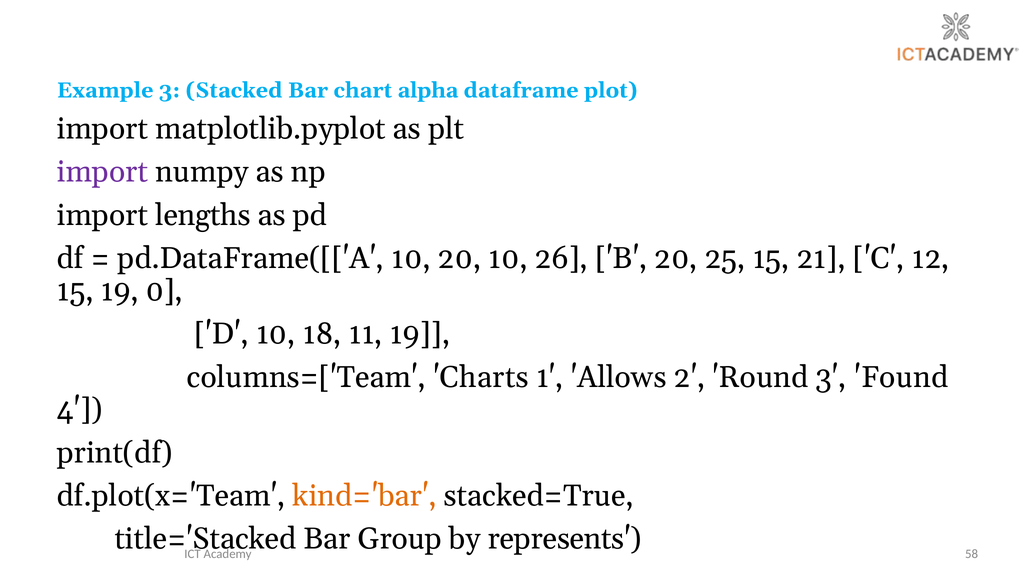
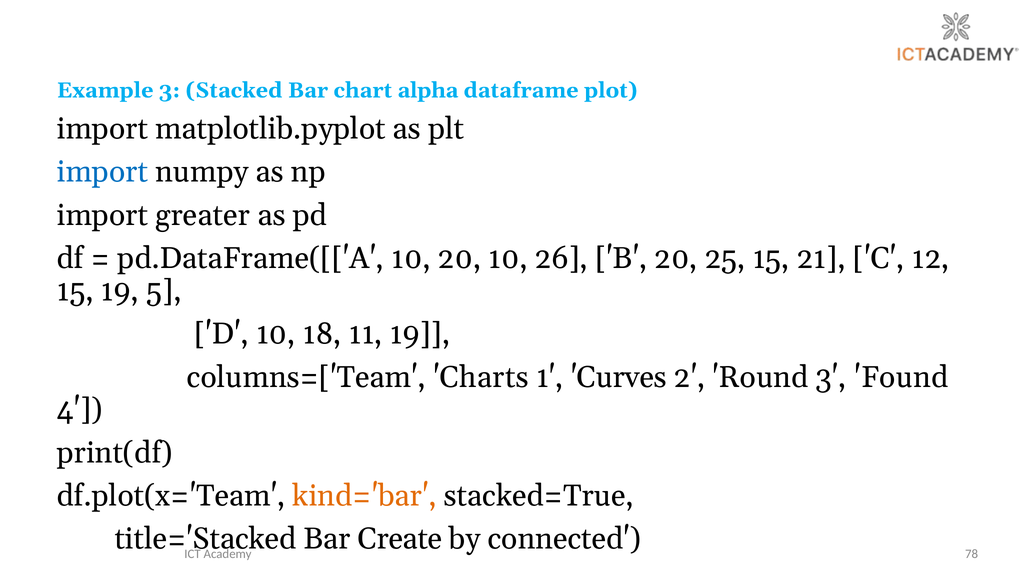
import at (102, 172) colour: purple -> blue
lengths: lengths -> greater
0: 0 -> 5
Allows: Allows -> Curves
Group: Group -> Create
represents: represents -> connected
58: 58 -> 78
